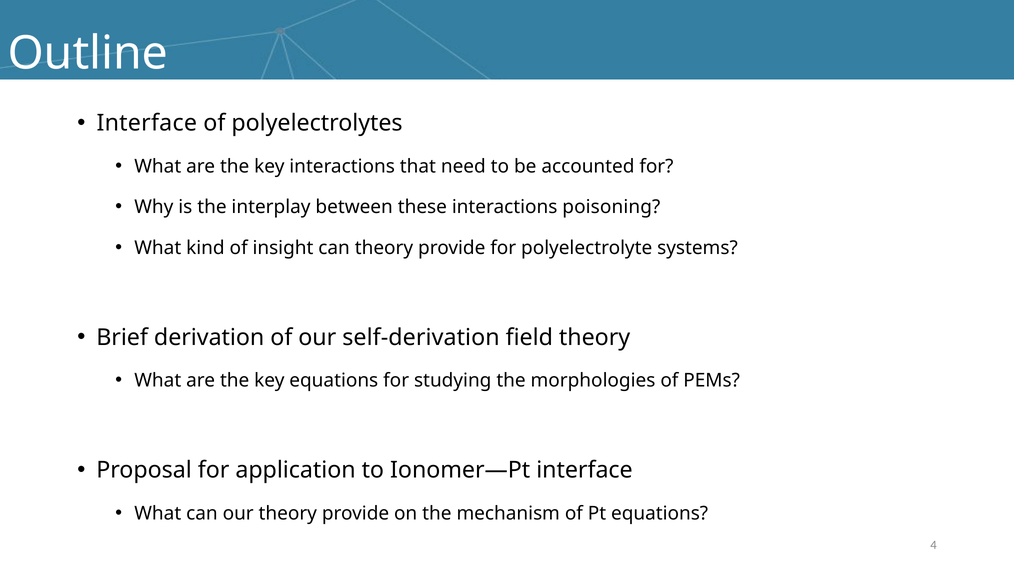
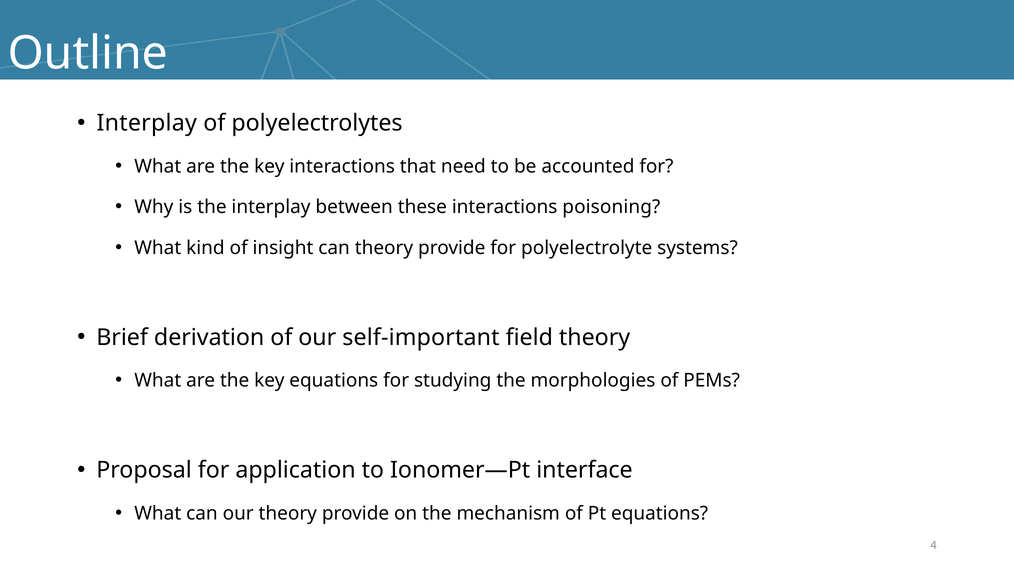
Interface at (147, 123): Interface -> Interplay
self-derivation: self-derivation -> self-important
